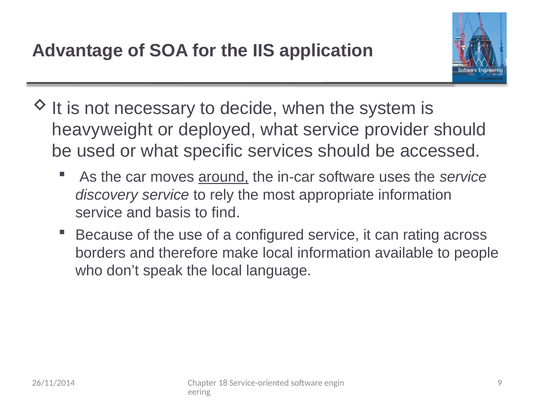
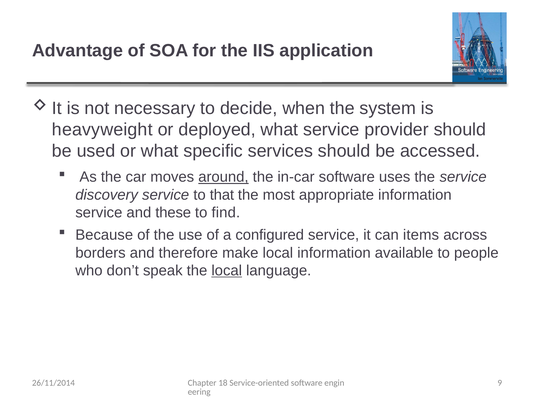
rely: rely -> that
basis: basis -> these
rating: rating -> items
local at (227, 270) underline: none -> present
